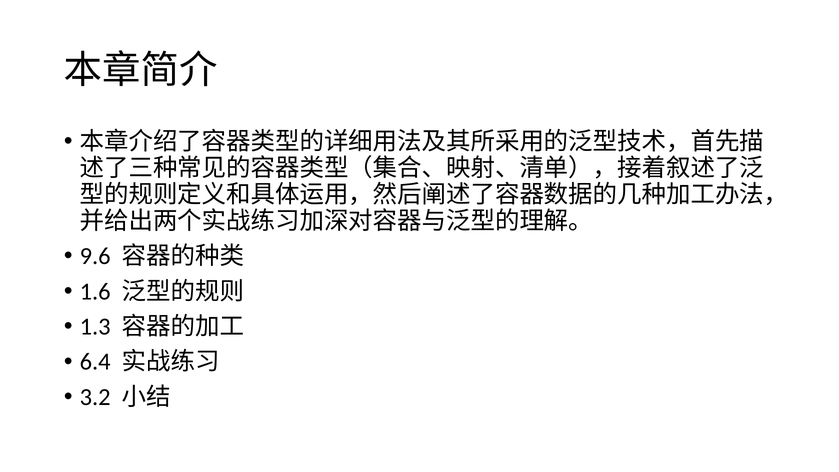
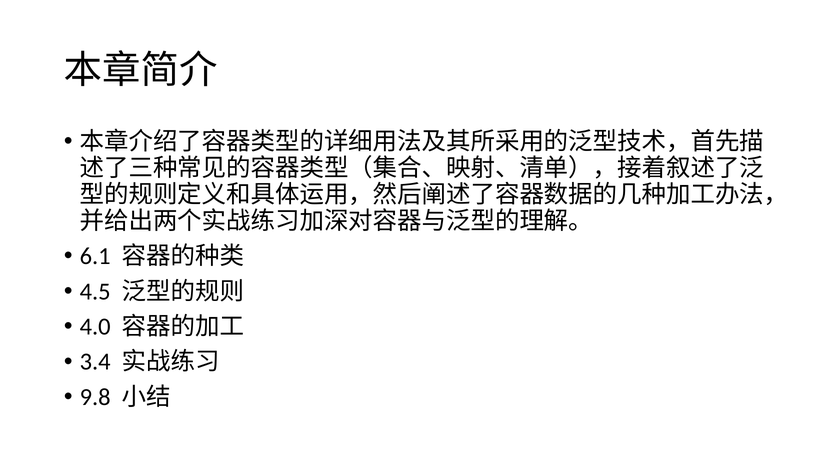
9.6: 9.6 -> 6.1
1.6: 1.6 -> 4.5
1.3: 1.3 -> 4.0
6.4: 6.4 -> 3.4
3.2: 3.2 -> 9.8
